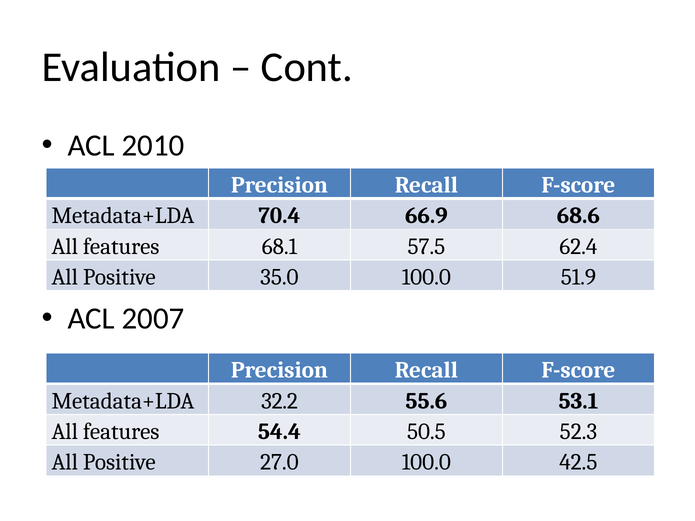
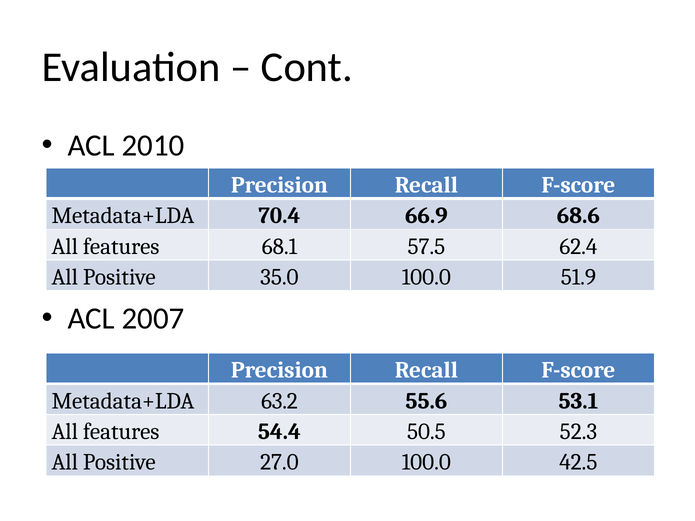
32.2: 32.2 -> 63.2
